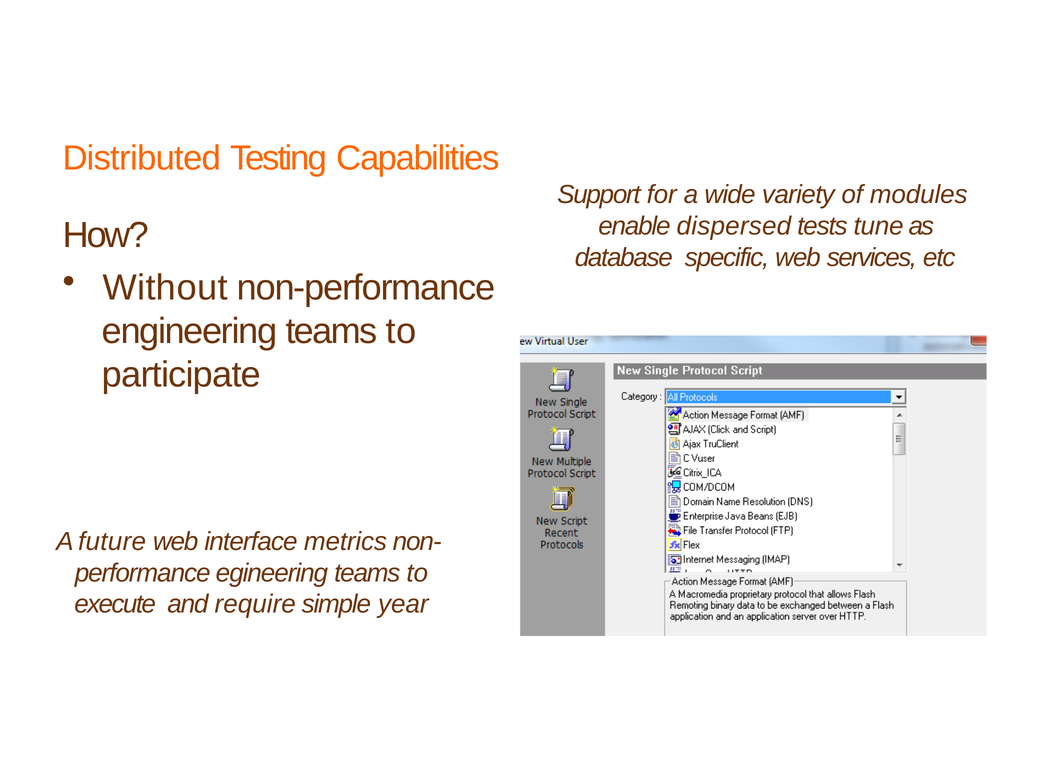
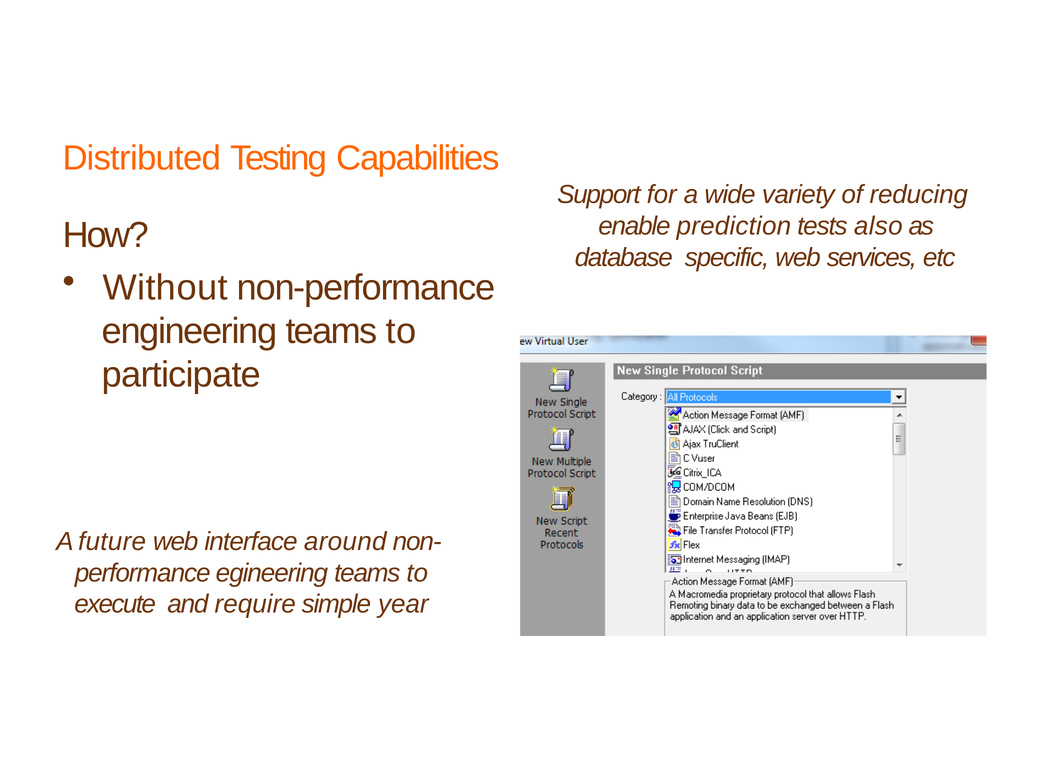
modules: modules -> reducing
dispersed: dispersed -> prediction
tune: tune -> also
metrics: metrics -> around
